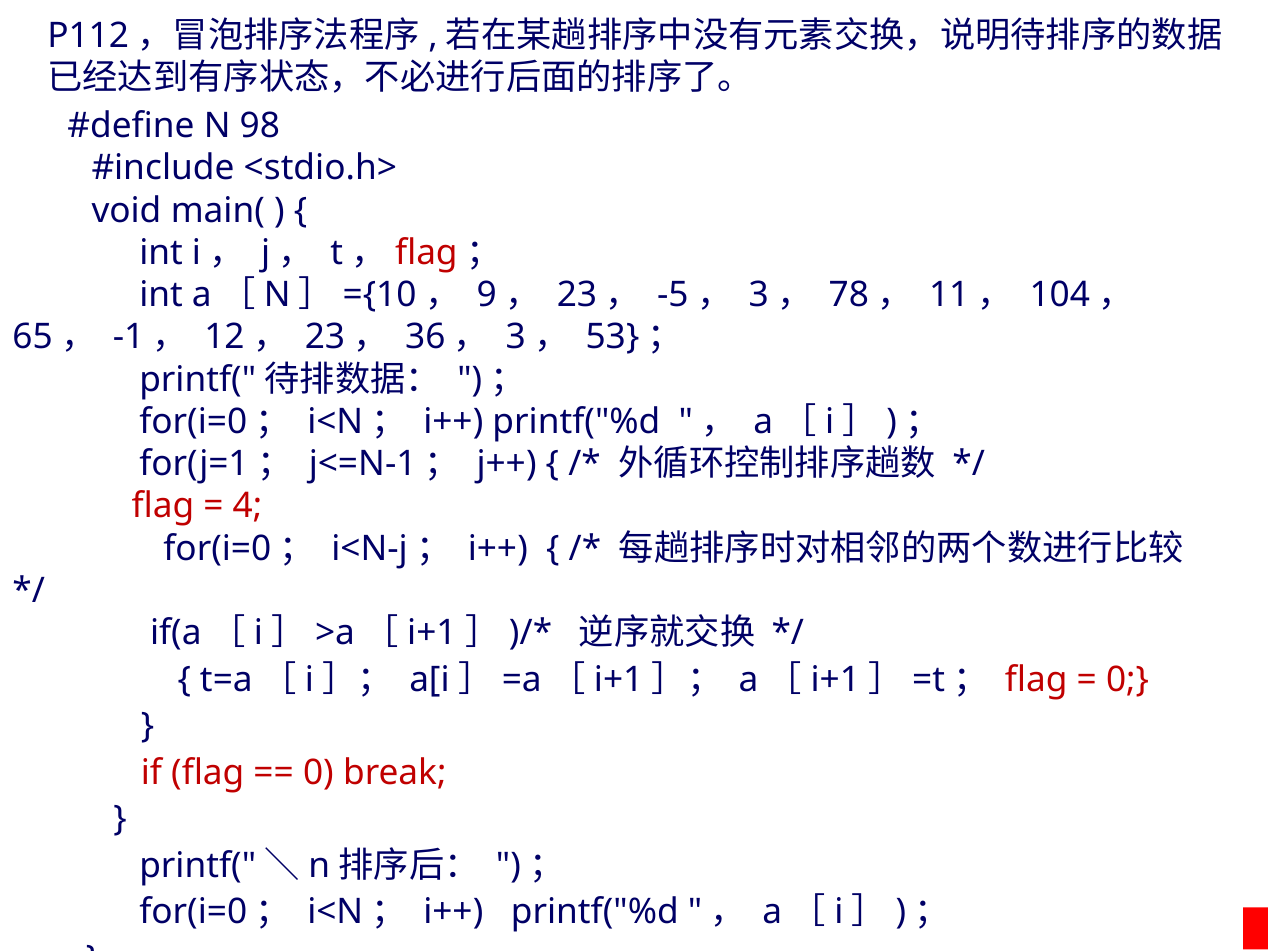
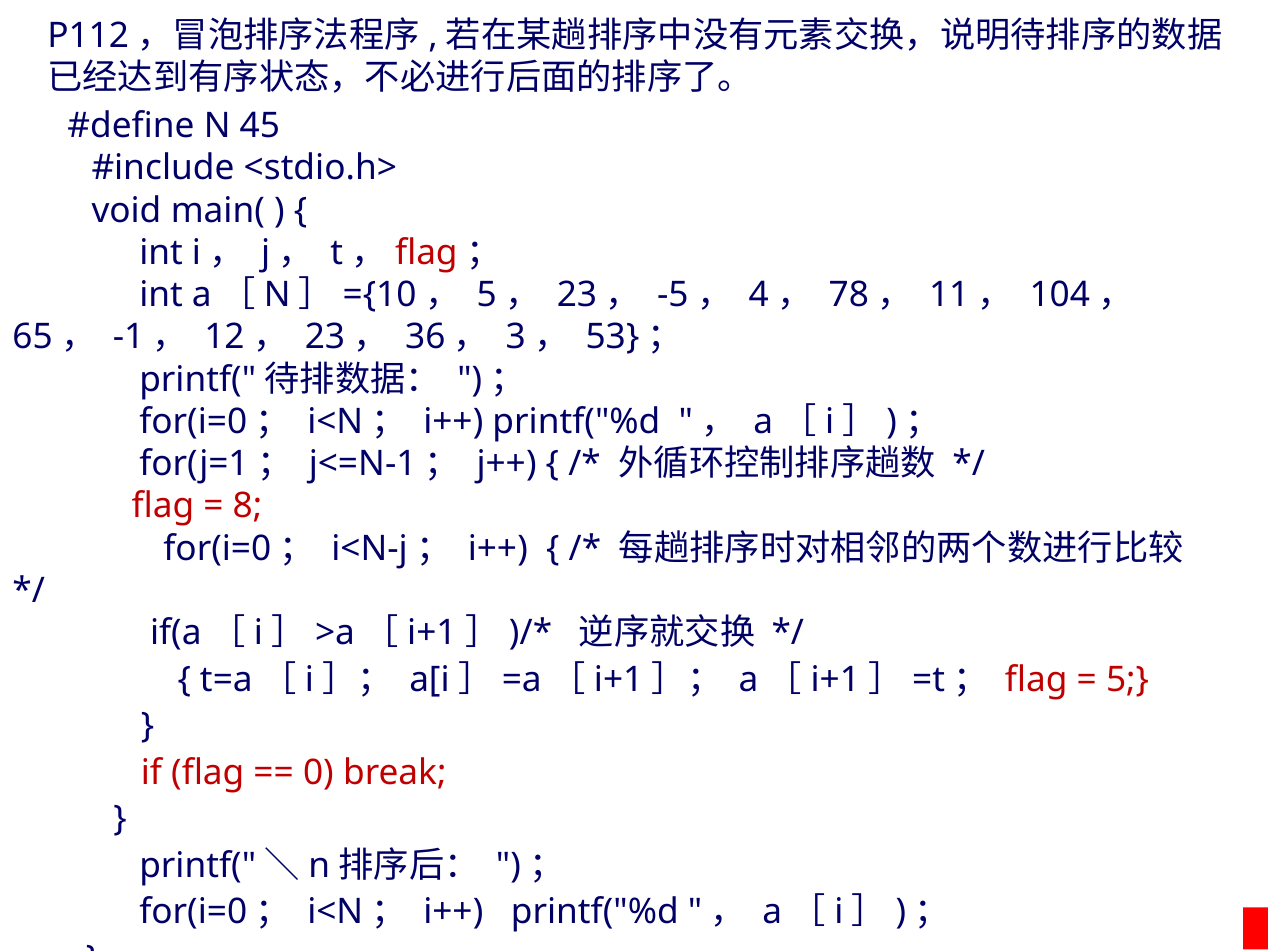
98: 98 -> 45
9 at (487, 295): 9 -> 5
3 at (759, 295): 3 -> 4
4: 4 -> 8
0 at (1128, 680): 0 -> 5
